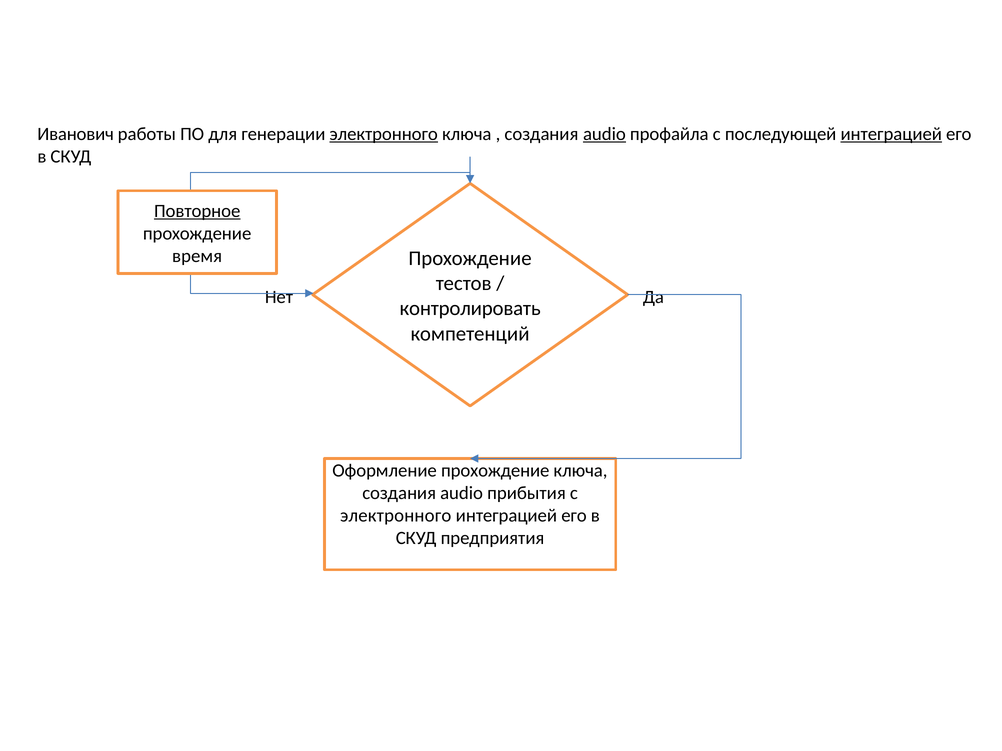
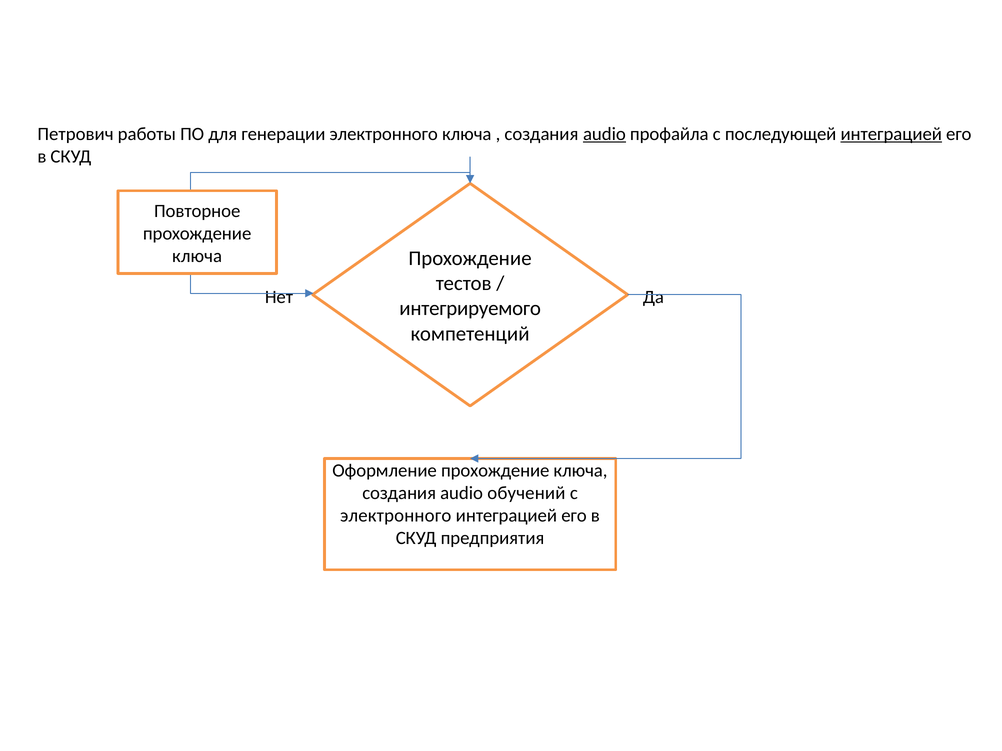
Иванович: Иванович -> Петрович
электронного at (384, 134) underline: present -> none
Повторное underline: present -> none
время at (197, 256): время -> ключа
контролировать: контролировать -> интегрируемого
прибытия: прибытия -> обучений
